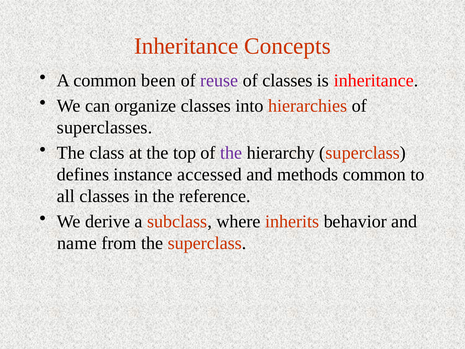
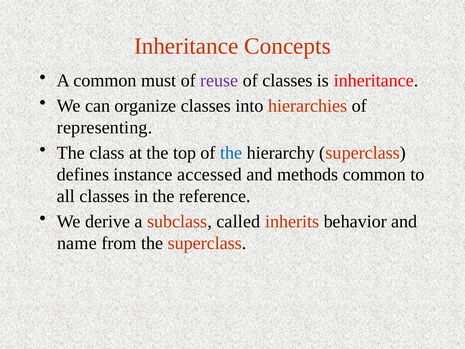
been: been -> must
superclasses: superclasses -> representing
the at (231, 153) colour: purple -> blue
where: where -> called
